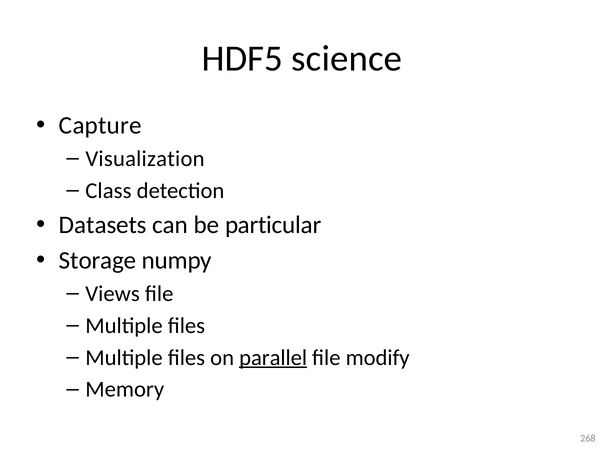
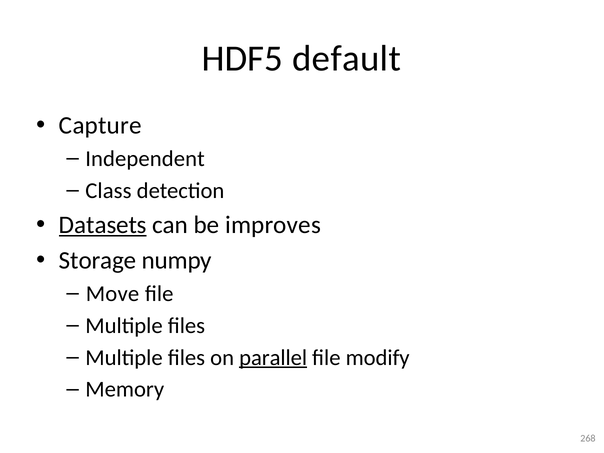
science: science -> default
Visualization: Visualization -> Independent
Datasets underline: none -> present
particular: particular -> improves
Views: Views -> Move
